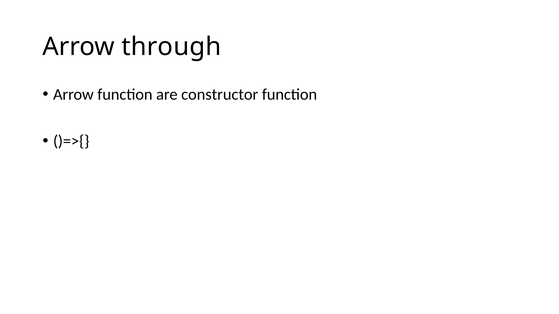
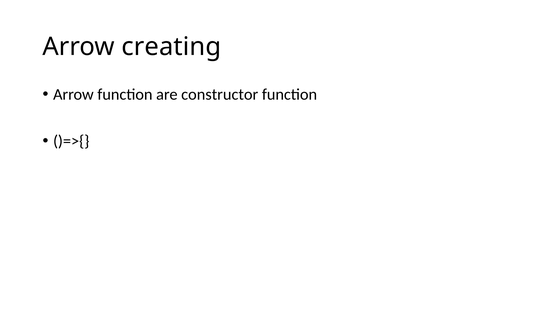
through: through -> creating
